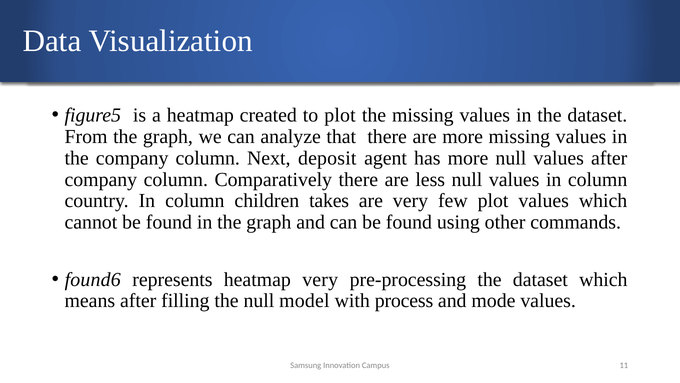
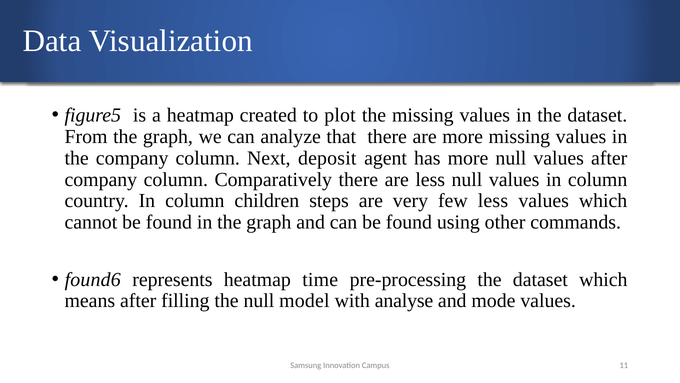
takes: takes -> steps
few plot: plot -> less
heatmap very: very -> time
process: process -> analyse
